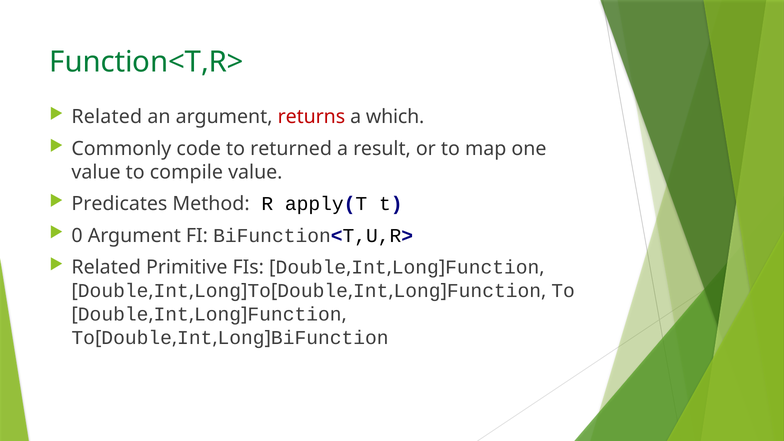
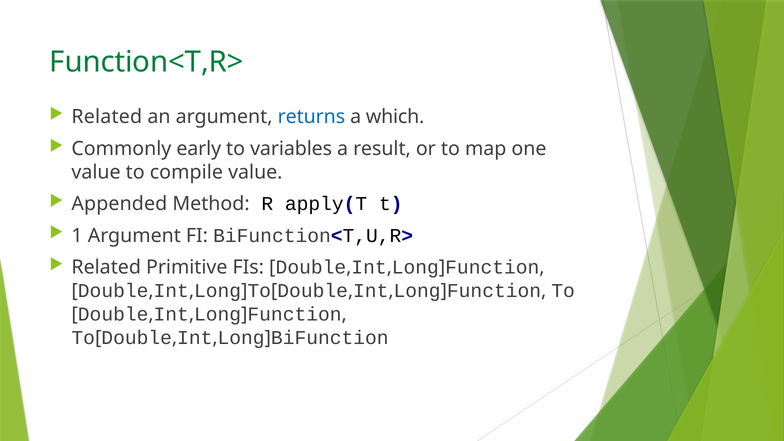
returns colour: red -> blue
code: code -> early
returned: returned -> variables
Predicates: Predicates -> Appended
0: 0 -> 1
